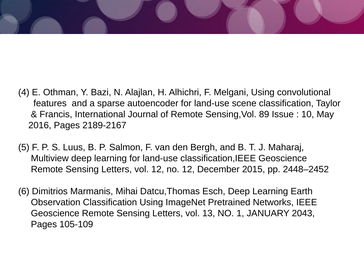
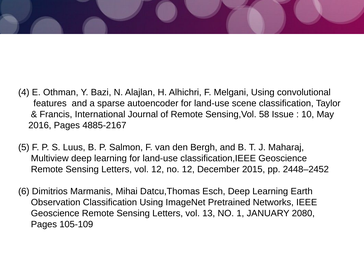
89: 89 -> 58
2189-2167: 2189-2167 -> 4885-2167
2043: 2043 -> 2080
